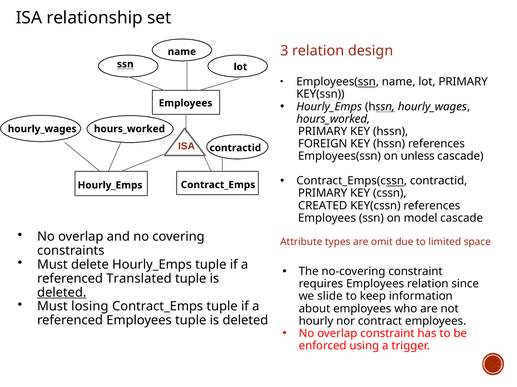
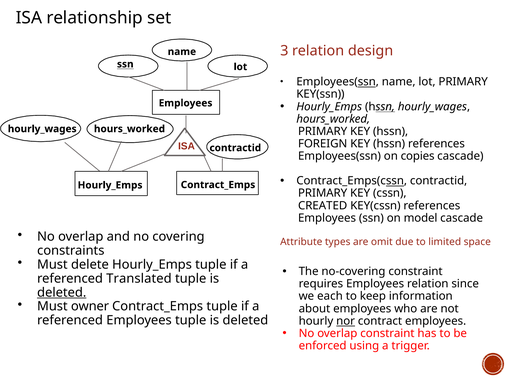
unless: unless -> copies
slide: slide -> each
losing: losing -> owner
nor underline: none -> present
